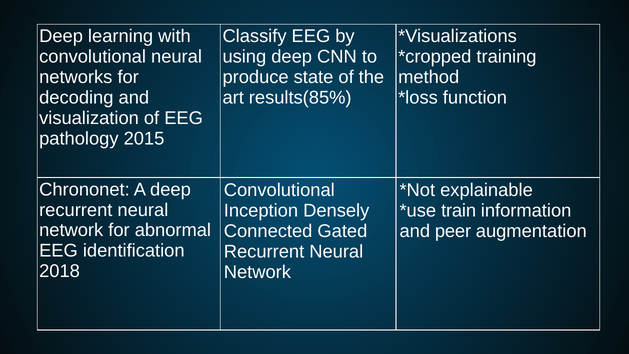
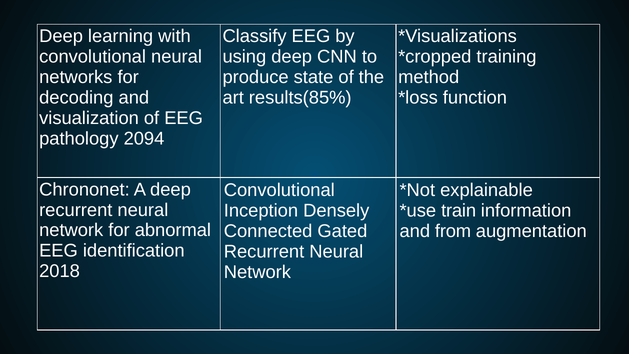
2015: 2015 -> 2094
peer: peer -> from
